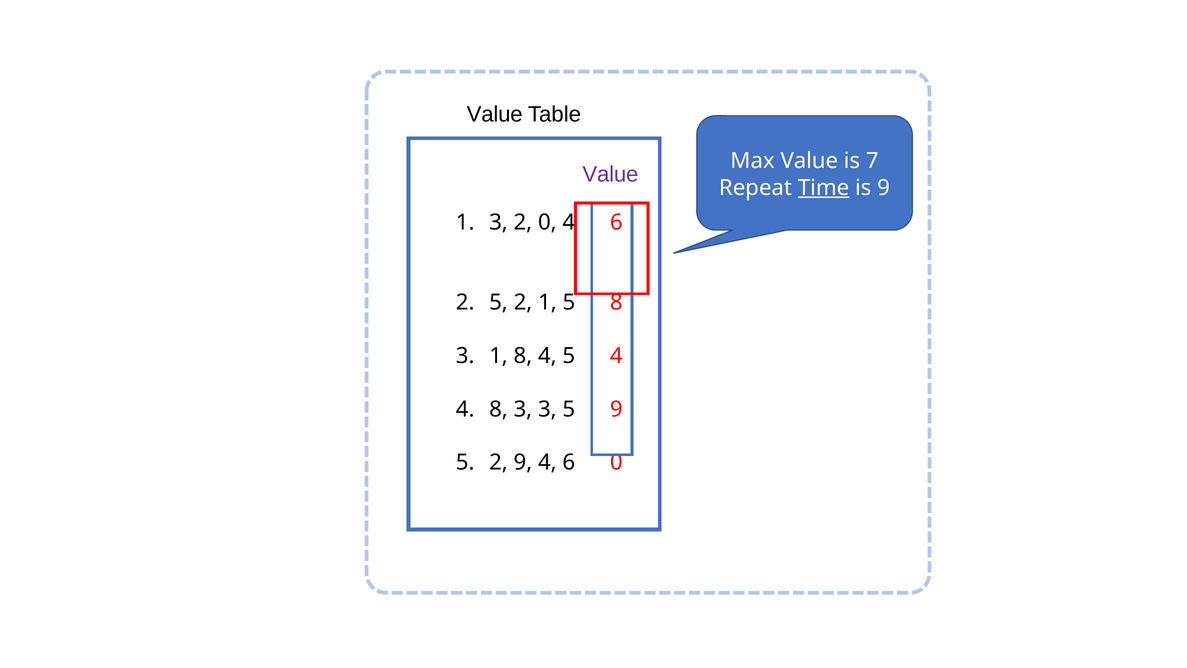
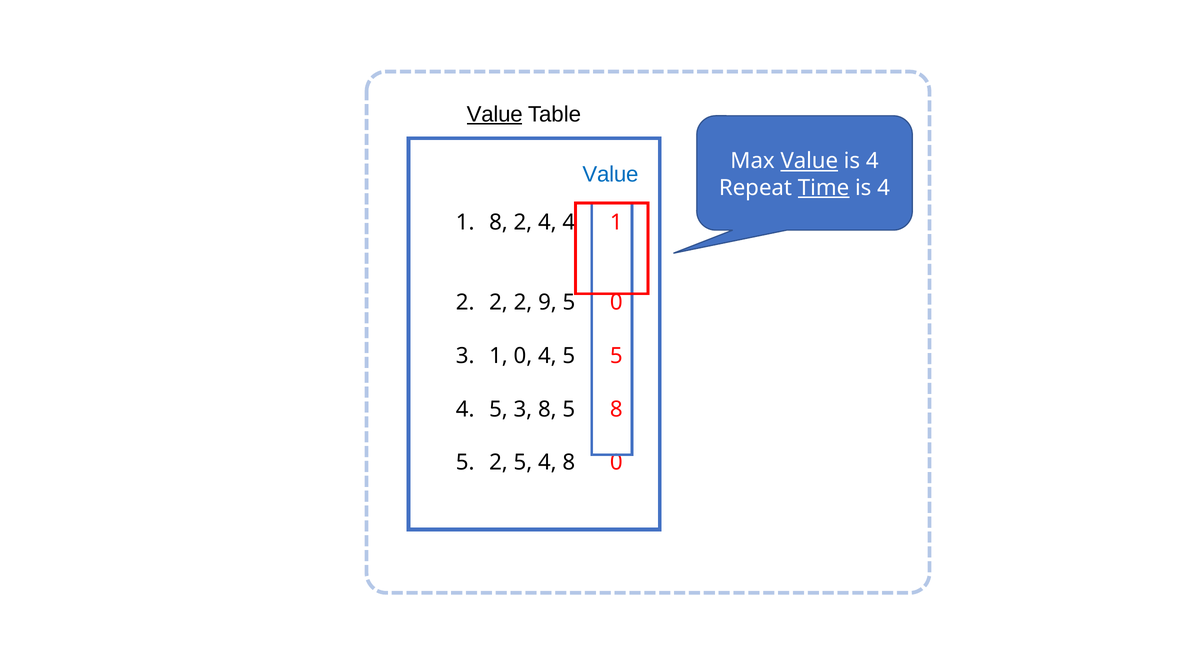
Value at (495, 114) underline: none -> present
Value at (610, 174) colour: purple -> blue
Value at (809, 161) underline: none -> present
7 at (872, 161): 7 -> 4
9 at (884, 188): 9 -> 4
1 3: 3 -> 8
2 0: 0 -> 4
6 at (616, 222): 6 -> 1
5 at (498, 302): 5 -> 2
2 1: 1 -> 9
5 8: 8 -> 0
1 8: 8 -> 0
5 4: 4 -> 5
8 at (498, 409): 8 -> 5
3 3: 3 -> 8
5 9: 9 -> 8
2 9: 9 -> 5
6 at (569, 462): 6 -> 8
